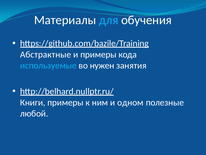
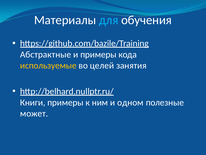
используемые colour: light blue -> yellow
нужен: нужен -> целей
любой: любой -> может
